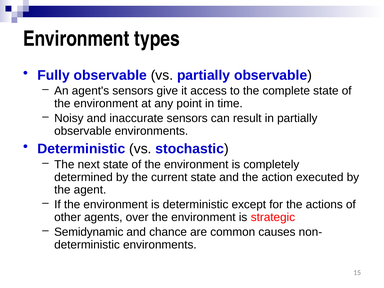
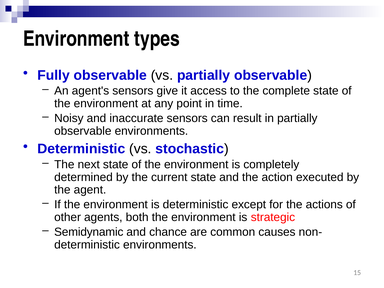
over: over -> both
